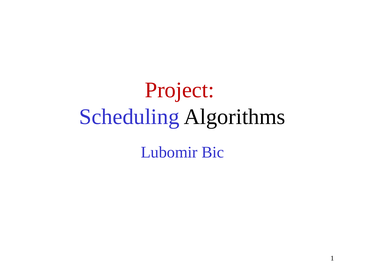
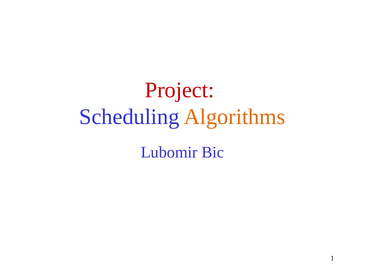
Algorithms colour: black -> orange
